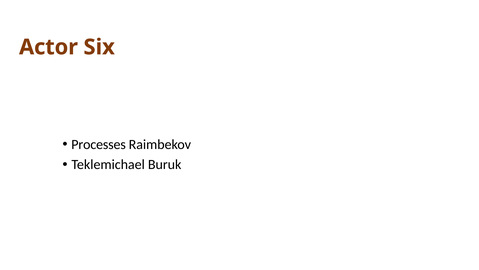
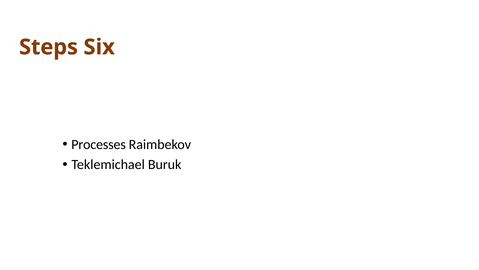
Actor: Actor -> Steps
